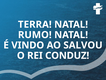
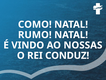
TERRA: TERRA -> COMO
SALVOU: SALVOU -> NOSSAS
